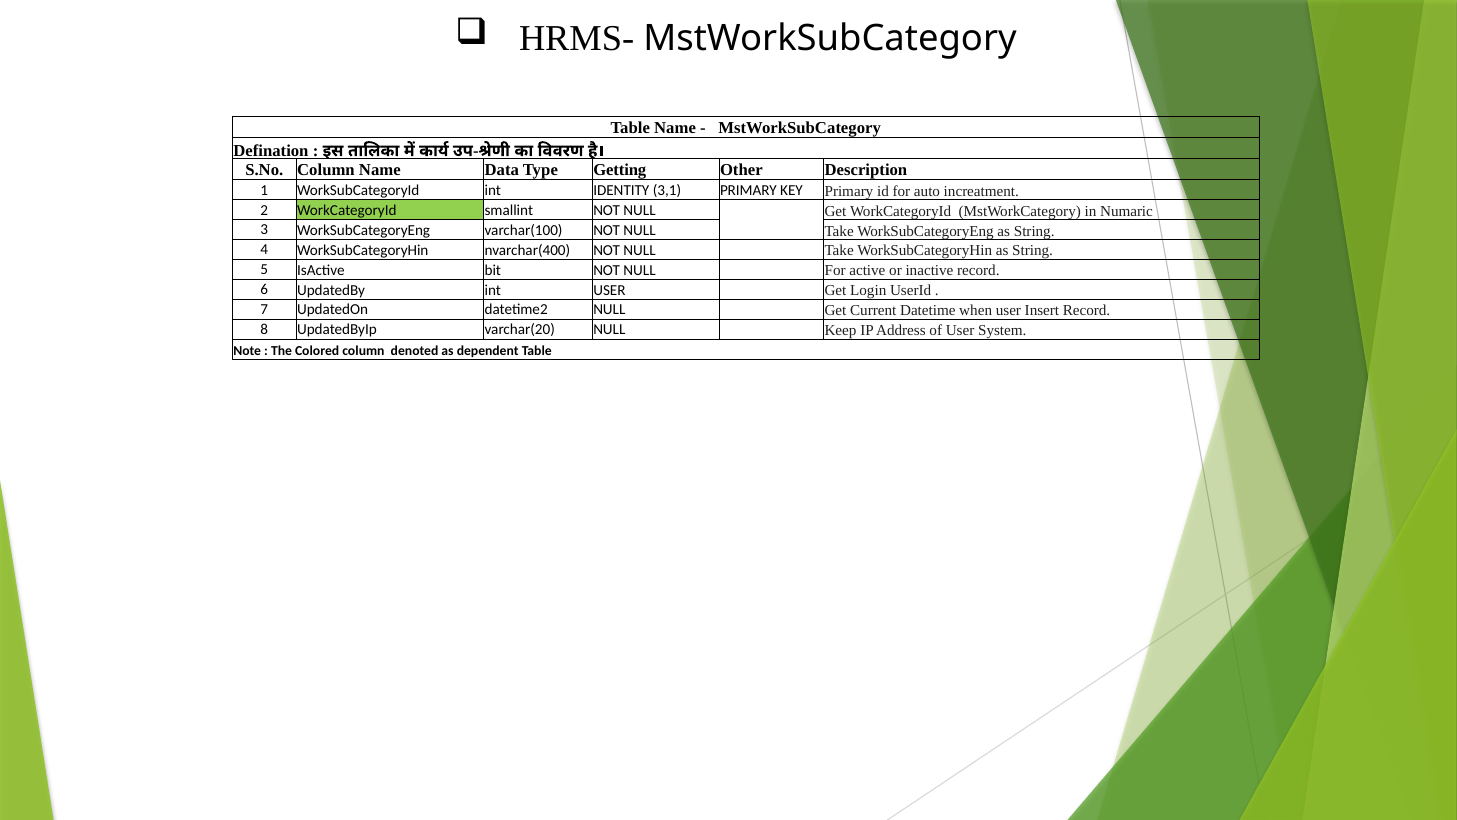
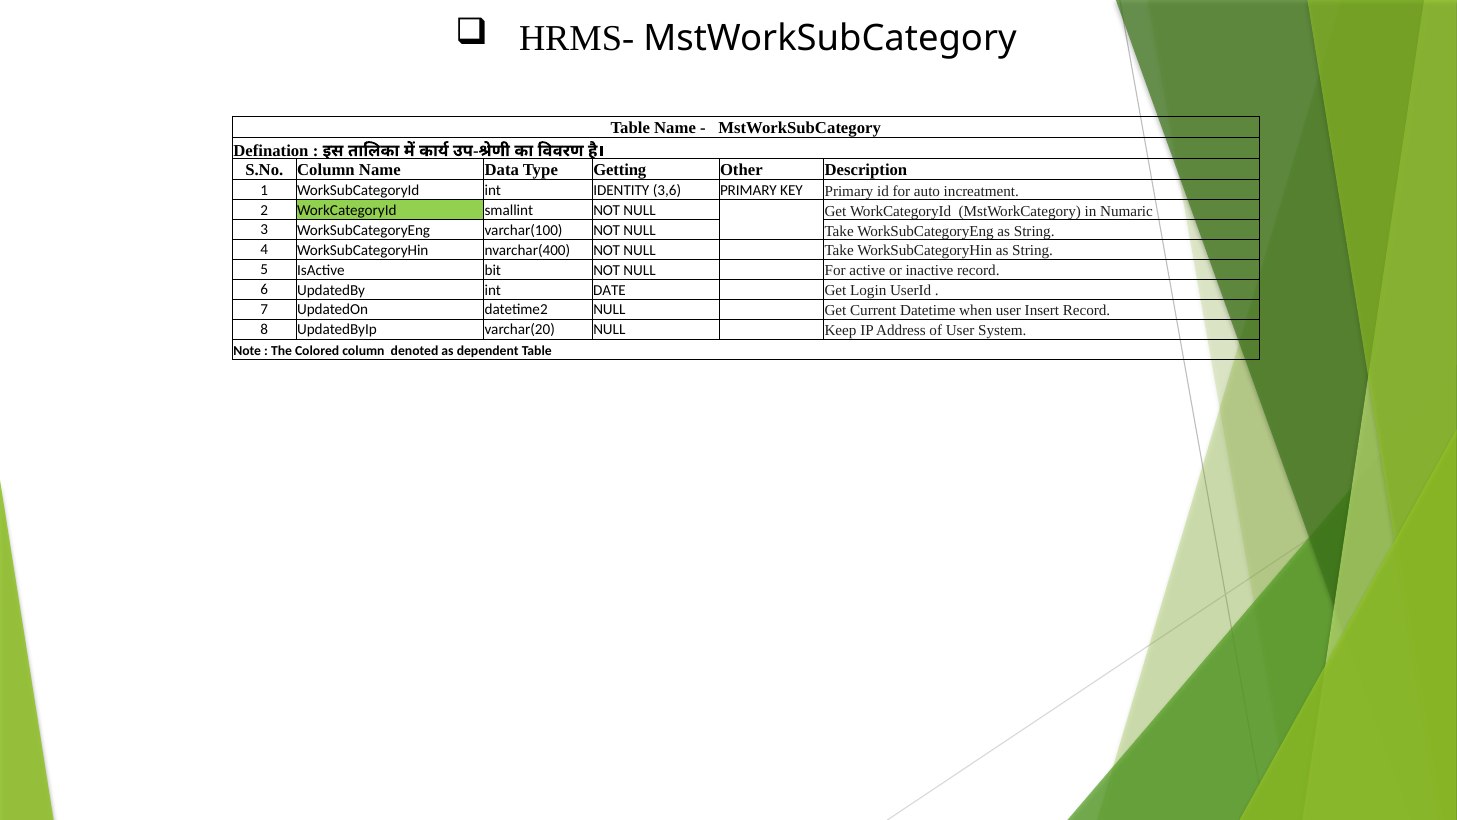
3,1: 3,1 -> 3,6
int USER: USER -> DATE
